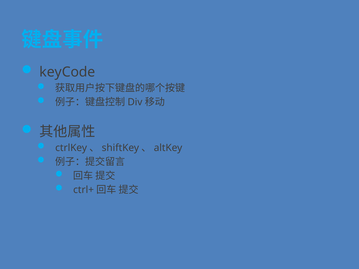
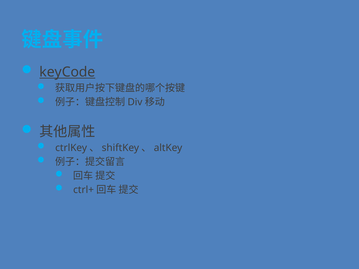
keyCode underline: none -> present
